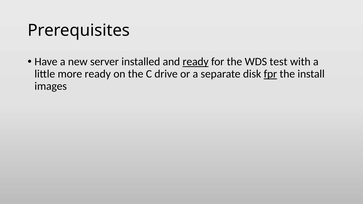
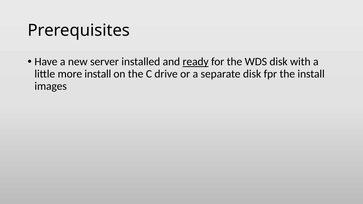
WDS test: test -> disk
more ready: ready -> install
fpr underline: present -> none
